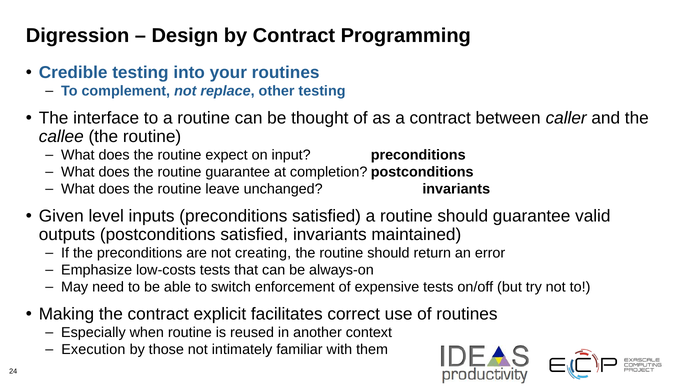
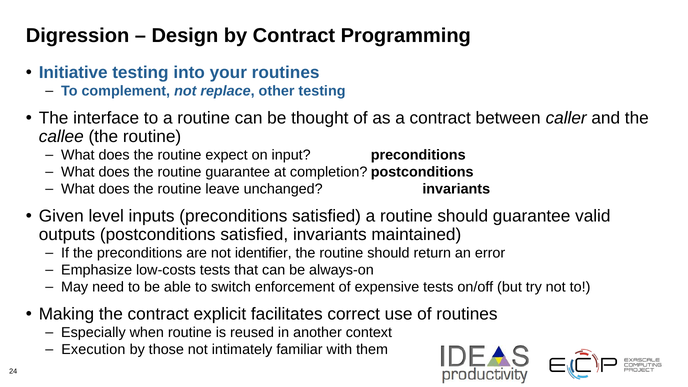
Credible: Credible -> Initiative
creating: creating -> identifier
